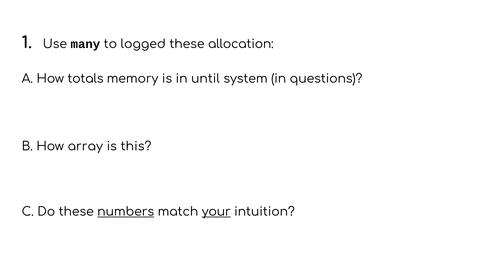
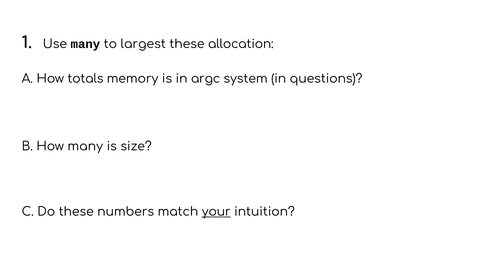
logged: logged -> largest
until: until -> argc
How array: array -> many
this: this -> size
numbers underline: present -> none
